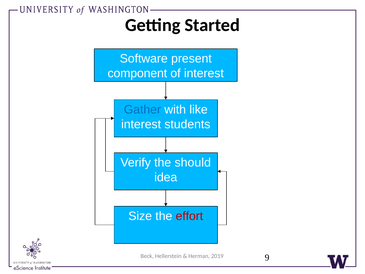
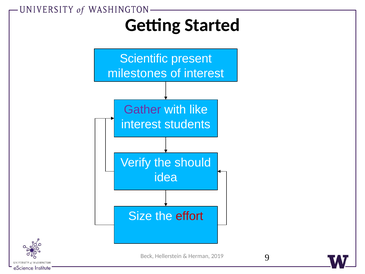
Software: Software -> Scientific
component: component -> milestones
Gather colour: blue -> purple
